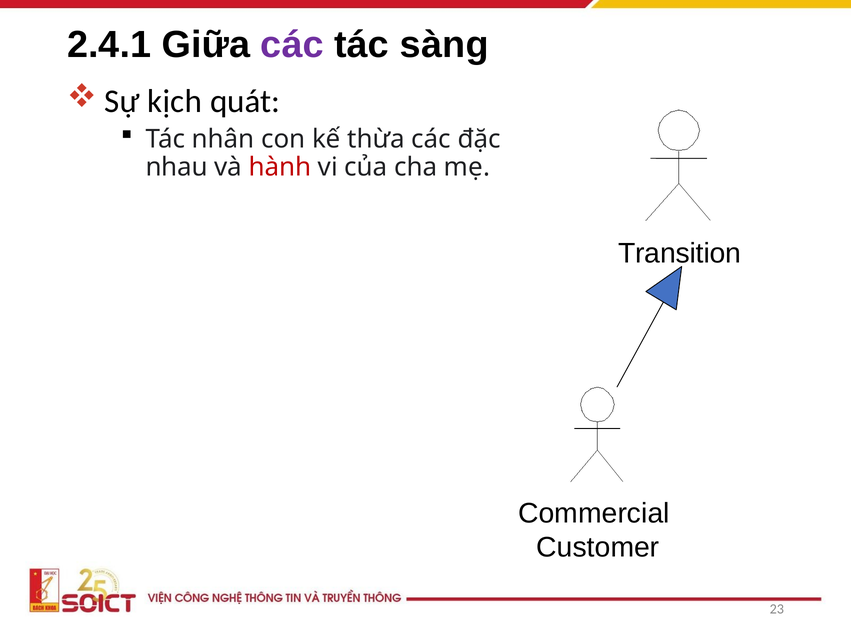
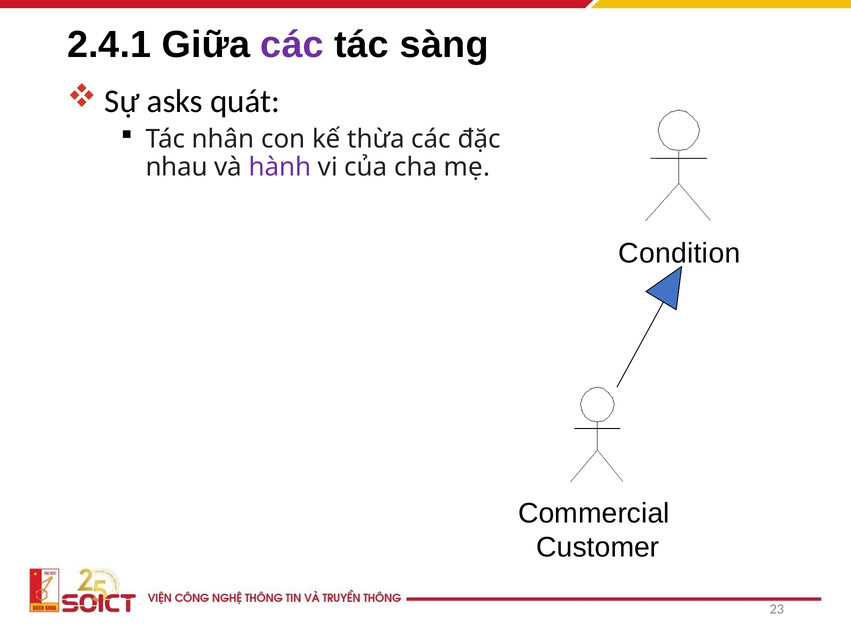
kịch: kịch -> asks
hành colour: red -> purple
Transition: Transition -> Condition
